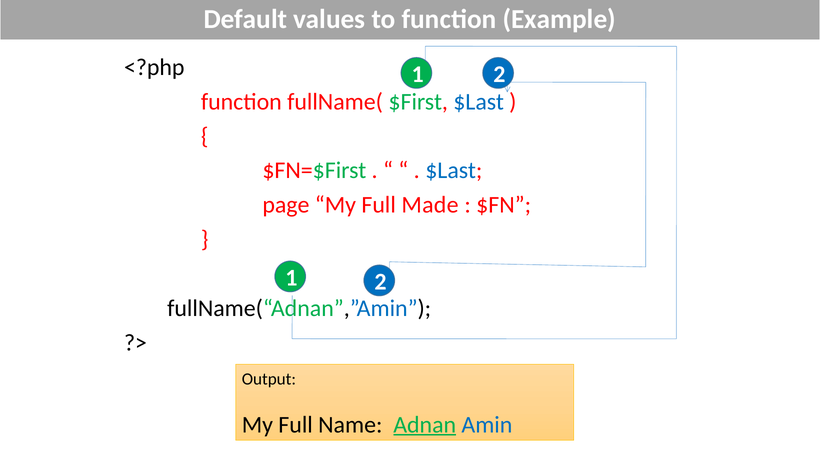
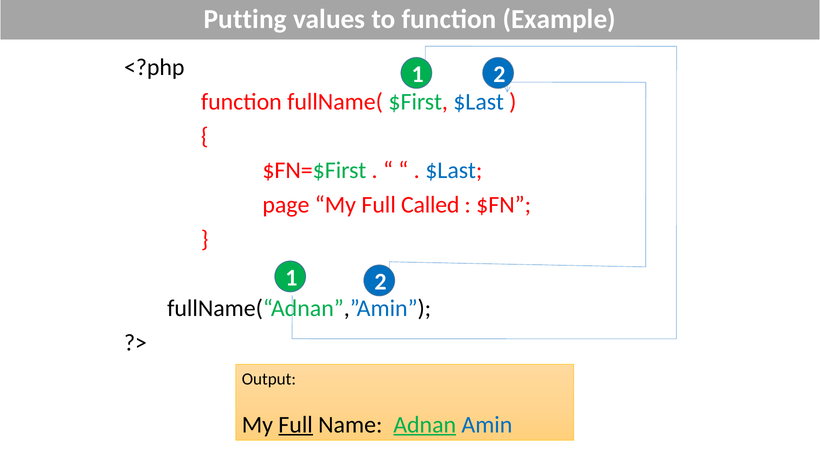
Default: Default -> Putting
Made: Made -> Called
Full at (296, 424) underline: none -> present
